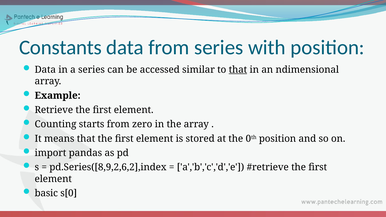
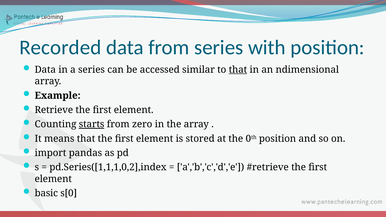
Constants: Constants -> Recorded
starts underline: none -> present
pd.Series([8,9,2,6,2],index: pd.Series([8,9,2,6,2],index -> pd.Series([1,1,1,0,2],index
